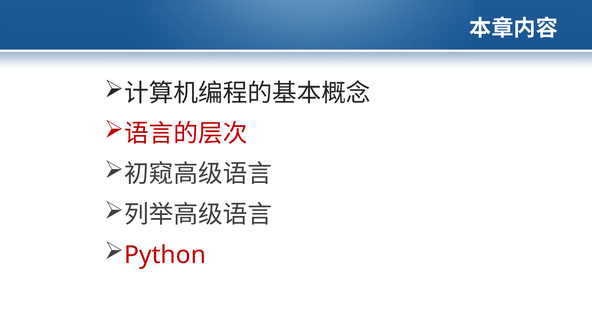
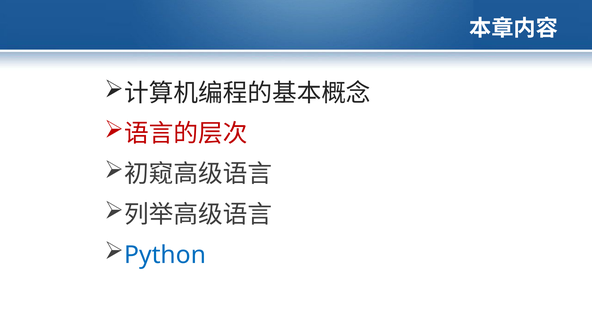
Python colour: red -> blue
